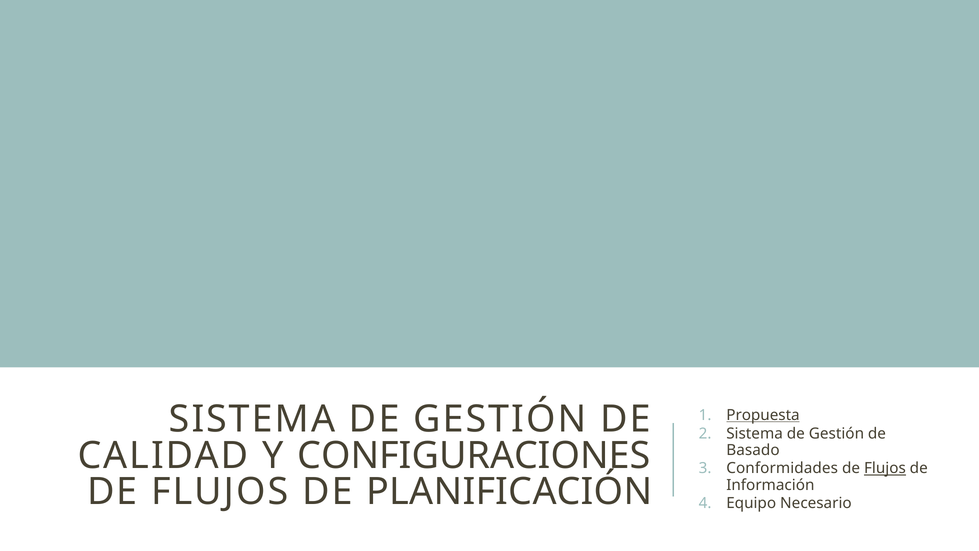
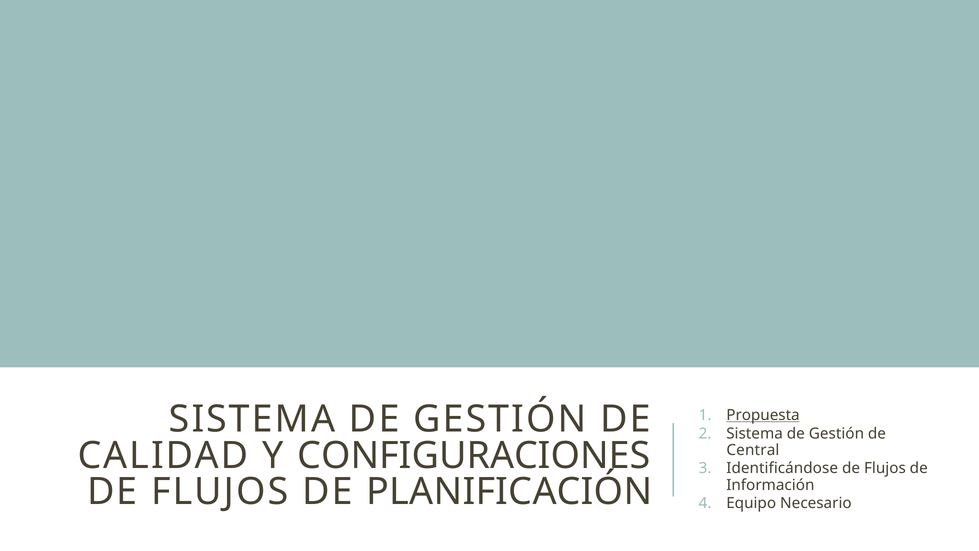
Basado: Basado -> Central
Conformidades: Conformidades -> Identificándose
Flujos at (885, 468) underline: present -> none
